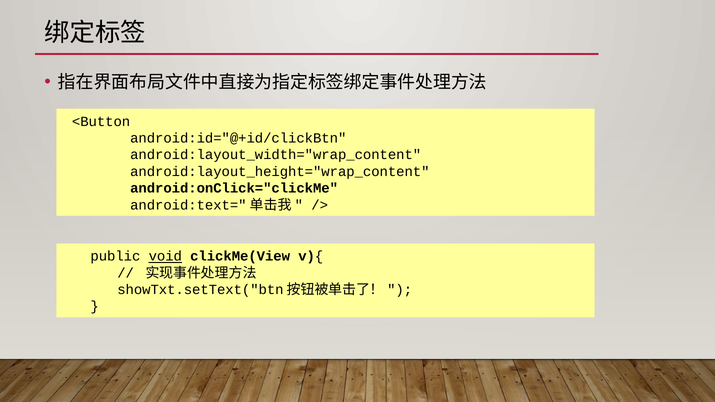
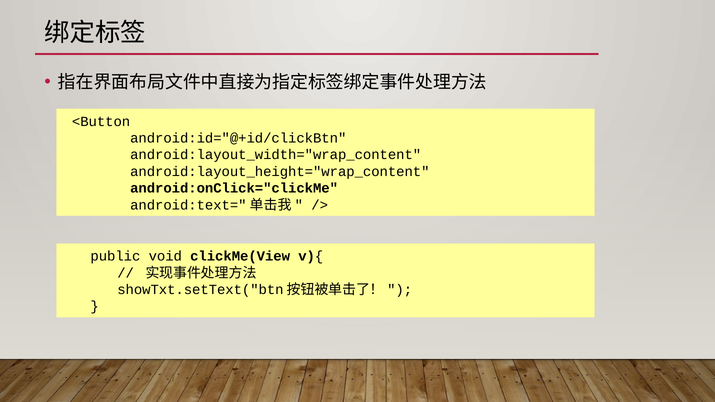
void underline: present -> none
